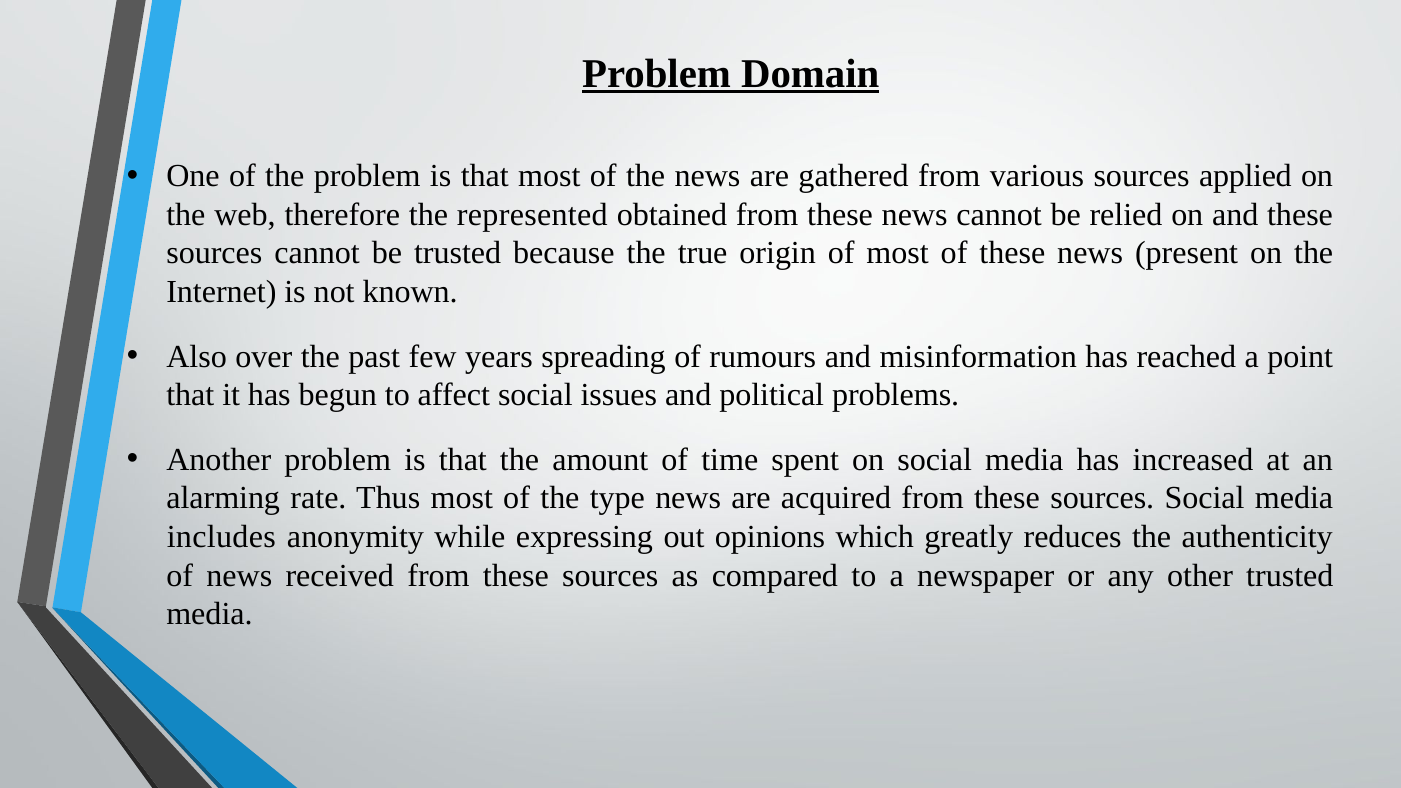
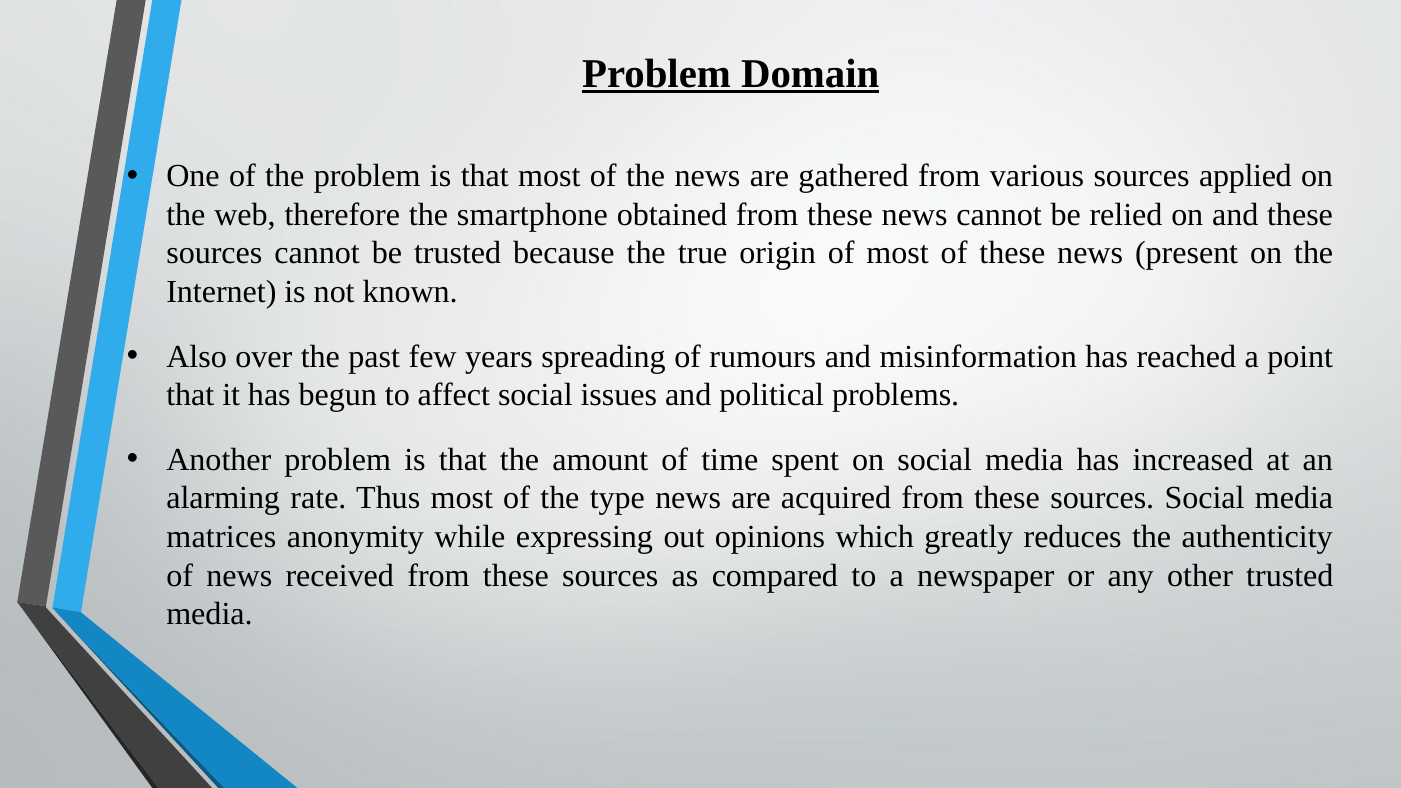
represented: represented -> smartphone
includes: includes -> matrices
